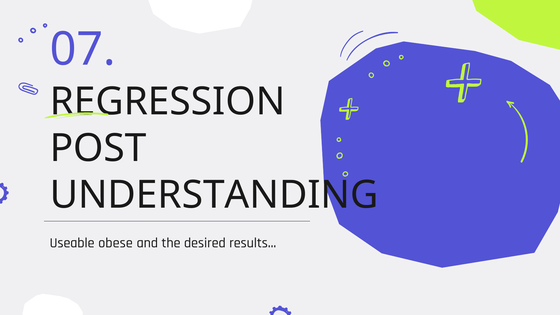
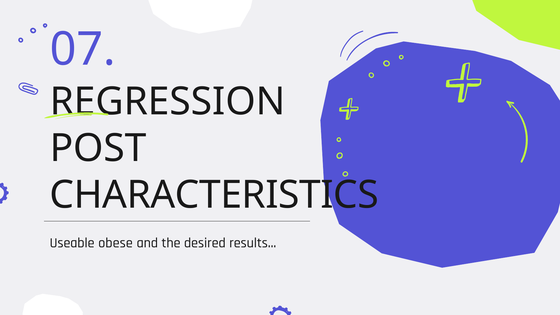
UNDERSTANDING: UNDERSTANDING -> CHARACTERISTICS
